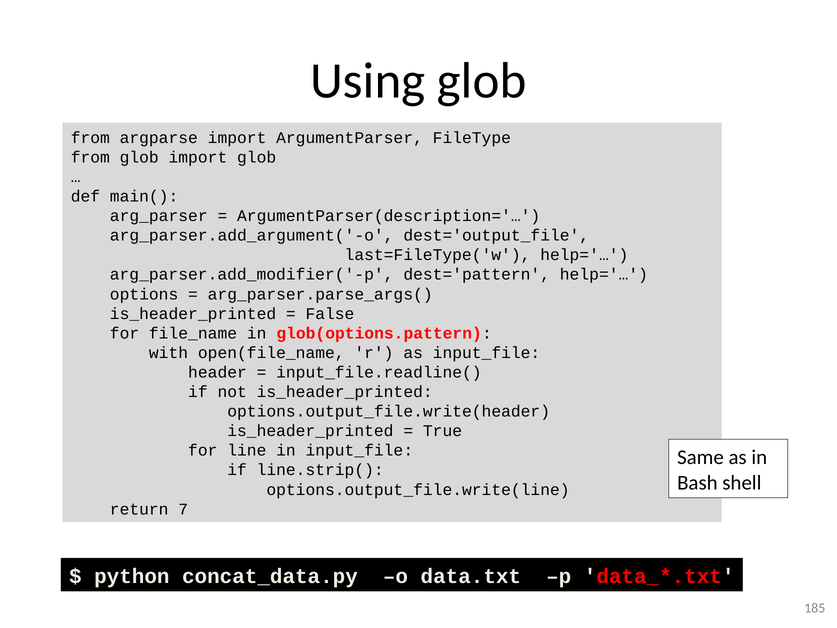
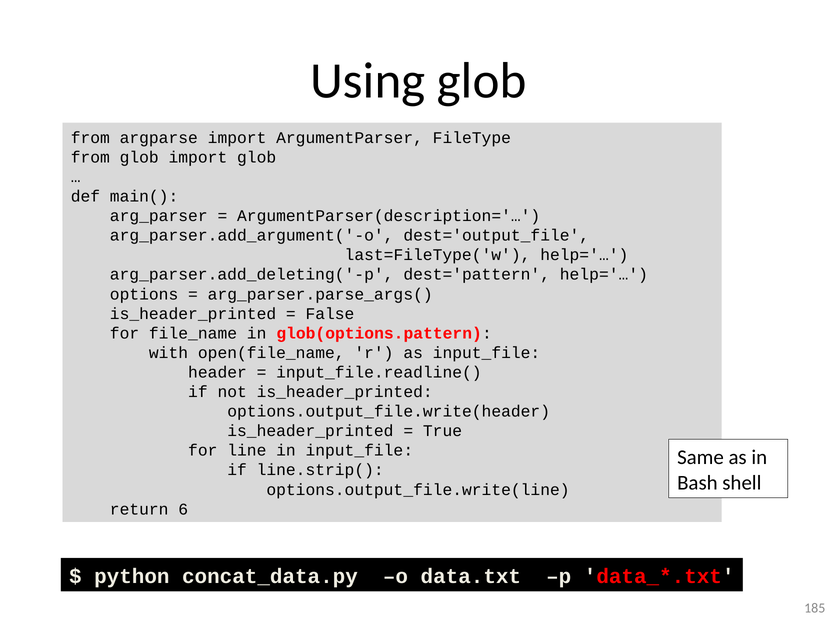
arg_parser.add_modifier('-p: arg_parser.add_modifier('-p -> arg_parser.add_deleting('-p
7: 7 -> 6
